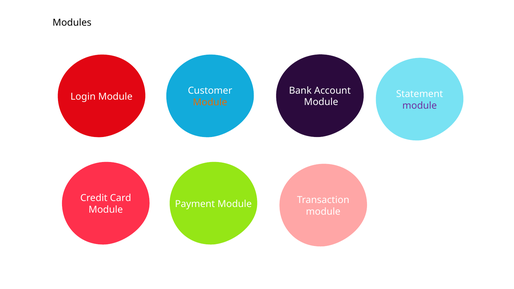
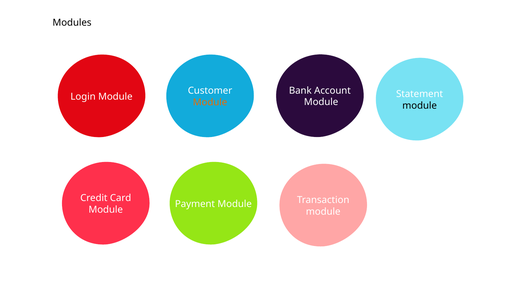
module at (420, 106) colour: purple -> black
